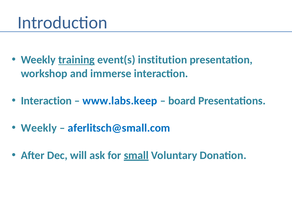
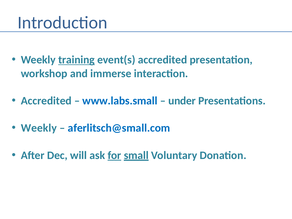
event(s institution: institution -> accredited
Interaction at (46, 101): Interaction -> Accredited
www.labs.keep: www.labs.keep -> www.labs.small
board: board -> under
for underline: none -> present
